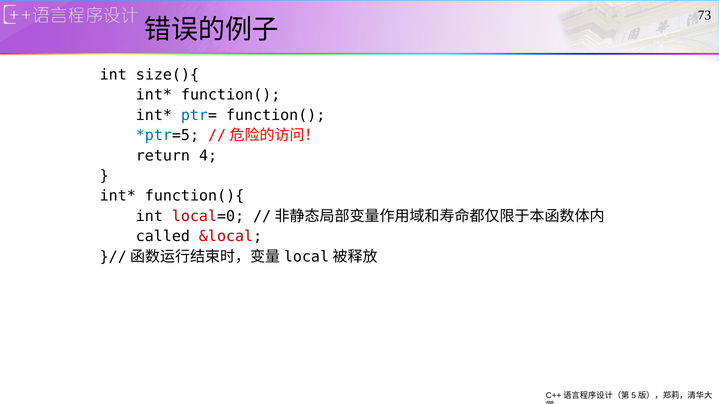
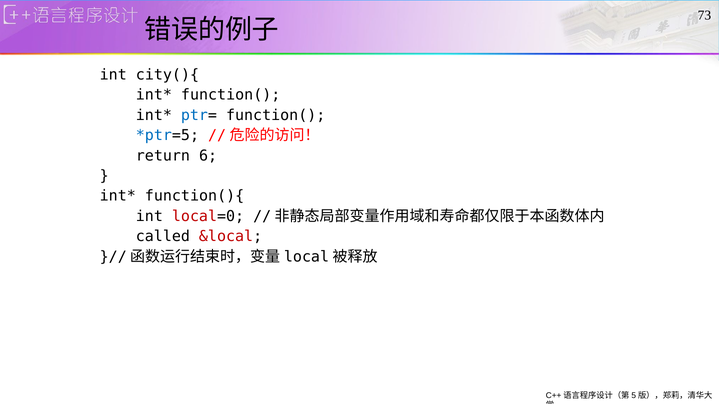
size(){: size(){ -> city(){
4: 4 -> 6
